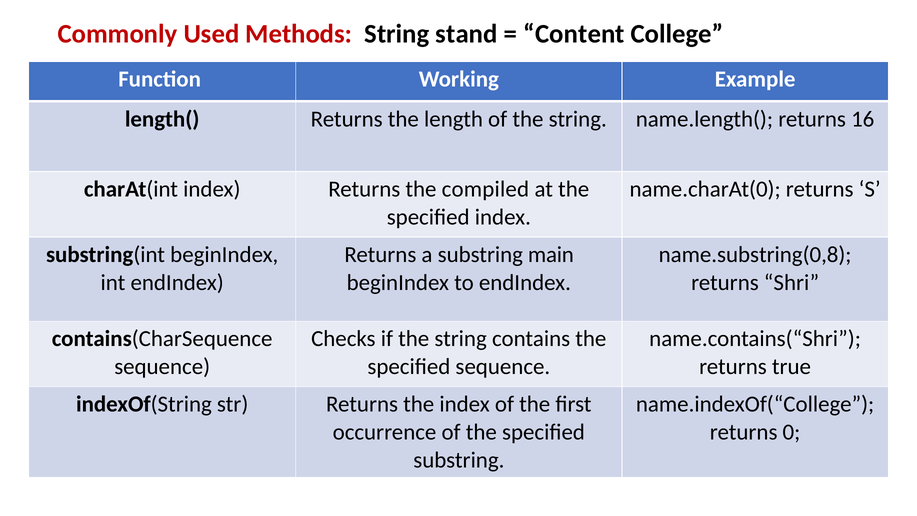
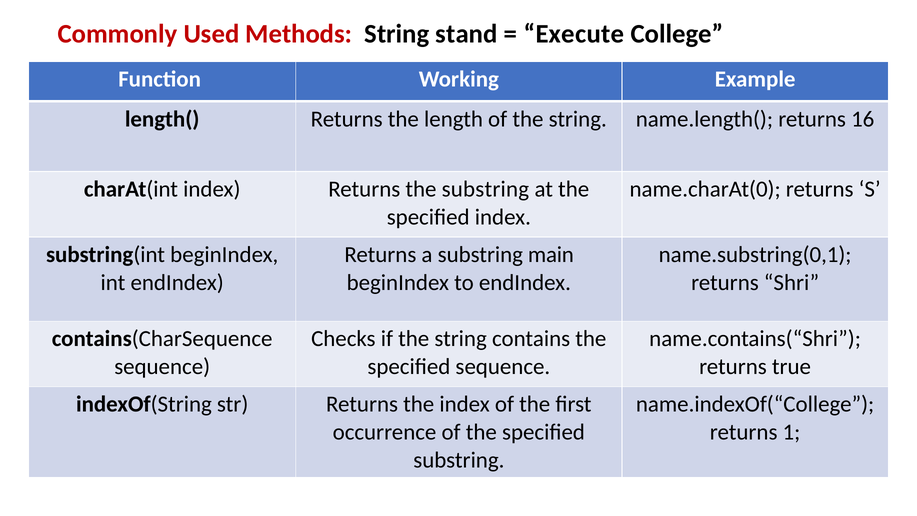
Content: Content -> Execute
the compiled: compiled -> substring
name.substring(0,8: name.substring(0,8 -> name.substring(0,1
0: 0 -> 1
